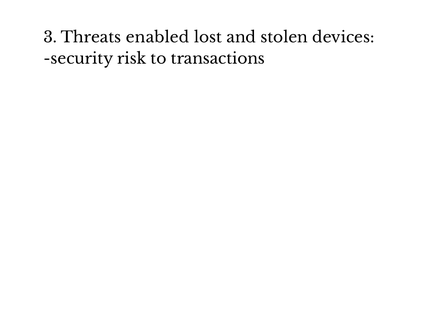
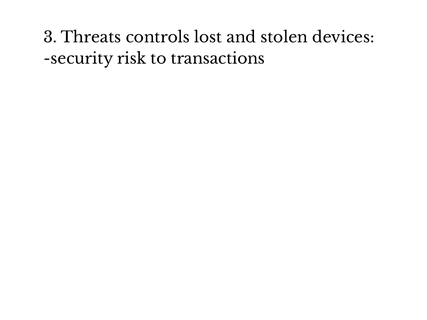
enabled: enabled -> controls
